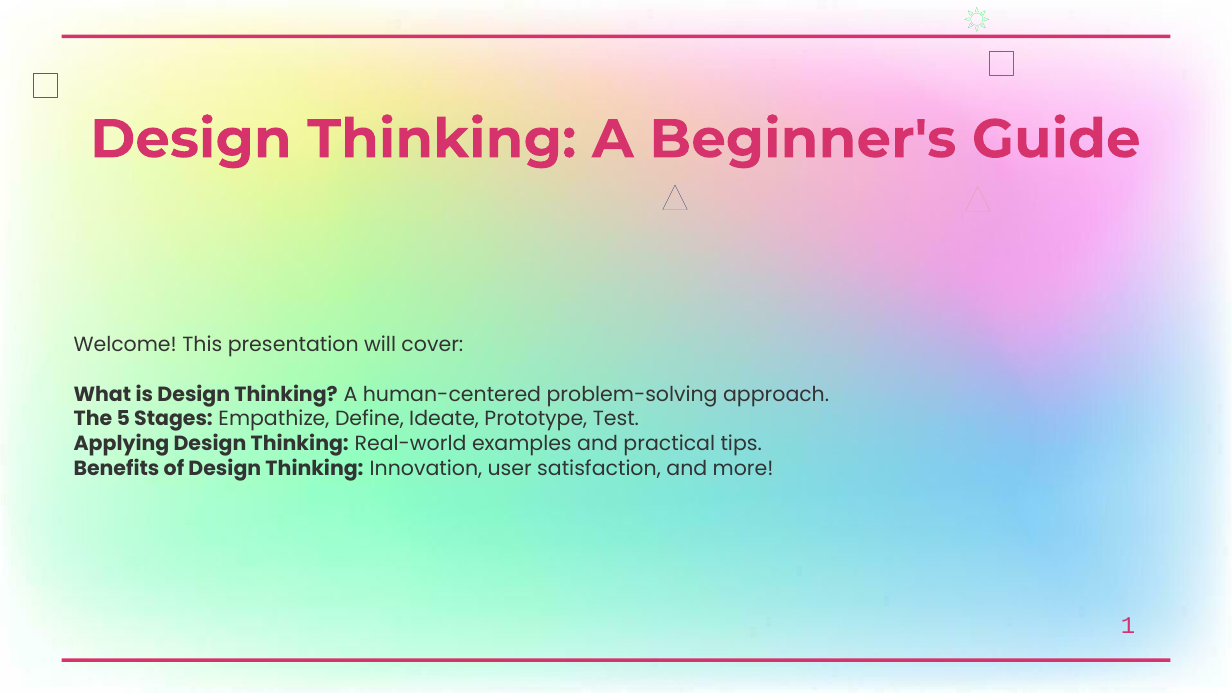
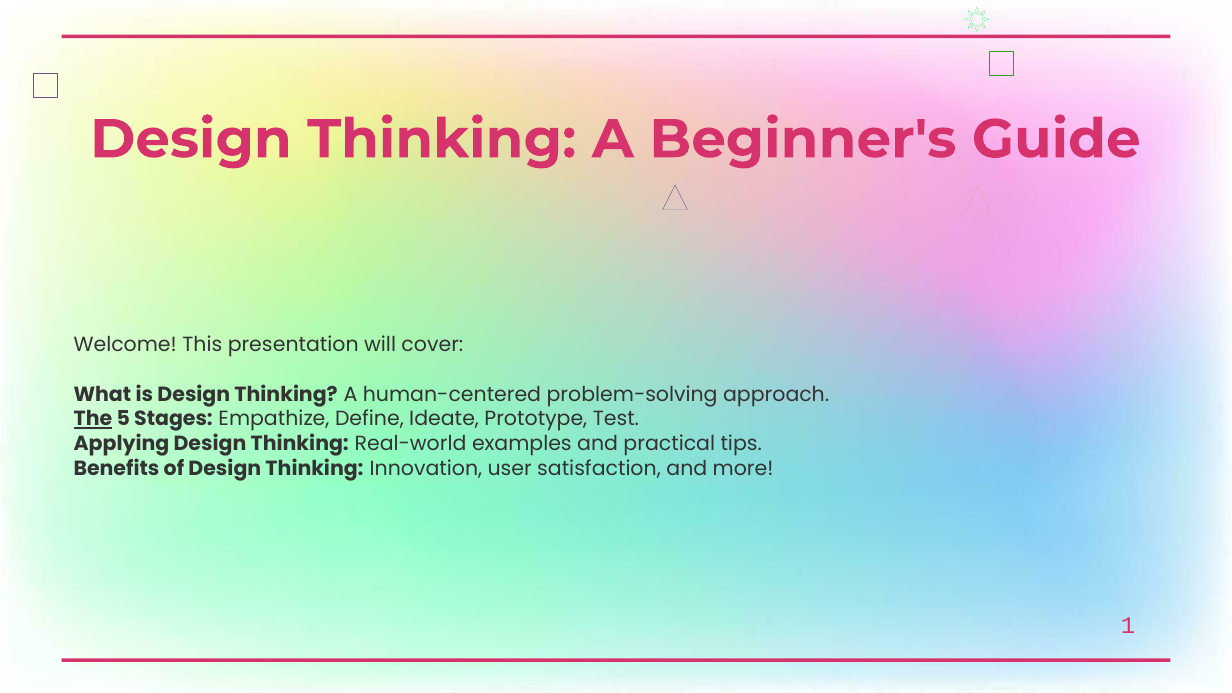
The underline: none -> present
